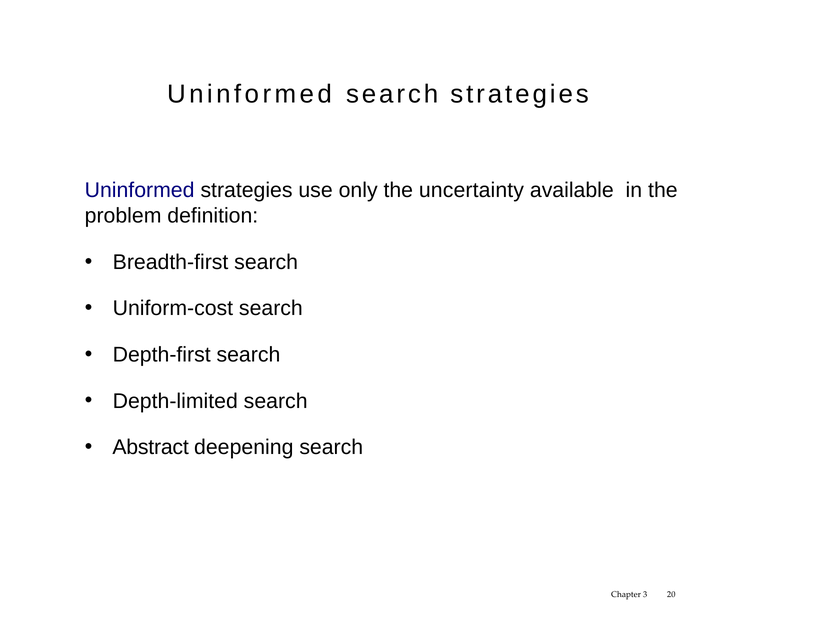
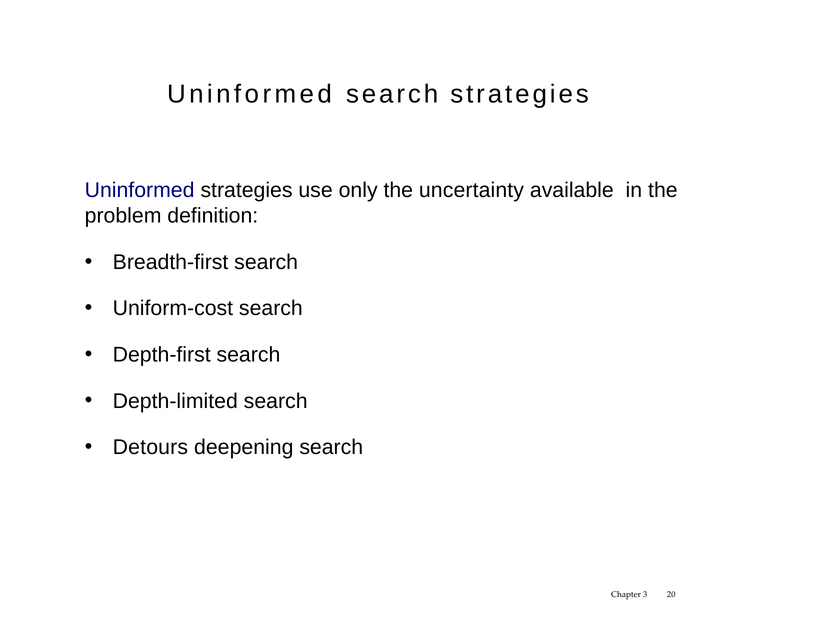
Abstract: Abstract -> Detours
